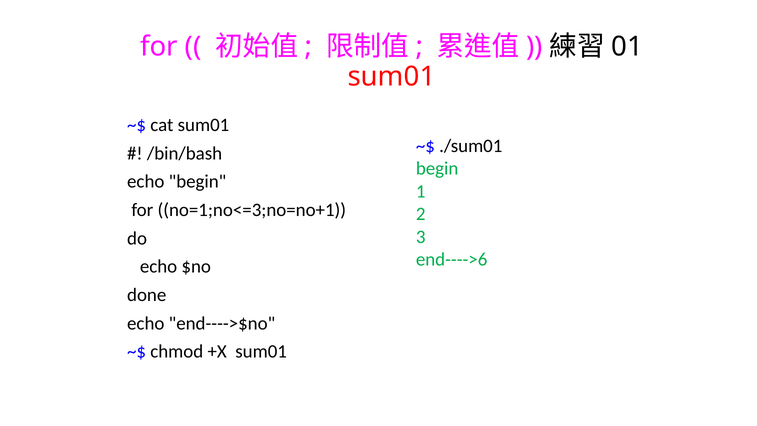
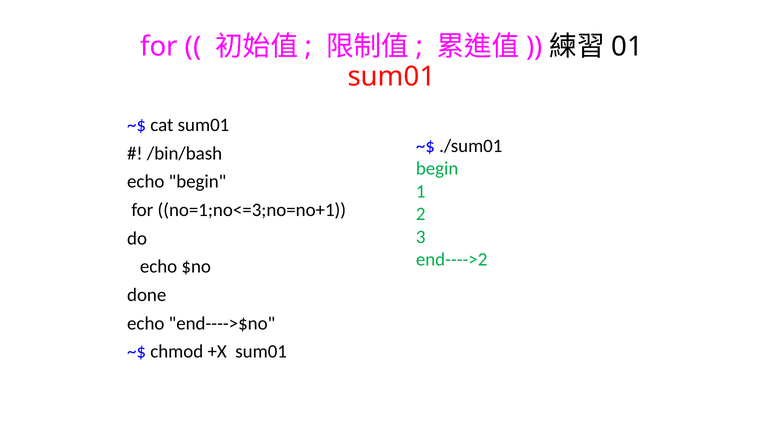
end---->6: end---->6 -> end---->2
